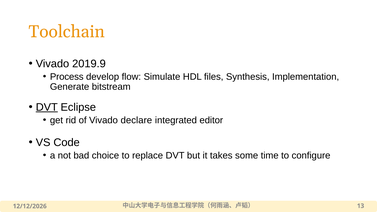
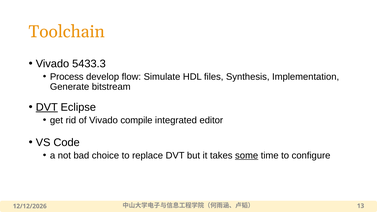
2019.9: 2019.9 -> 5433.3
declare: declare -> compile
some underline: none -> present
